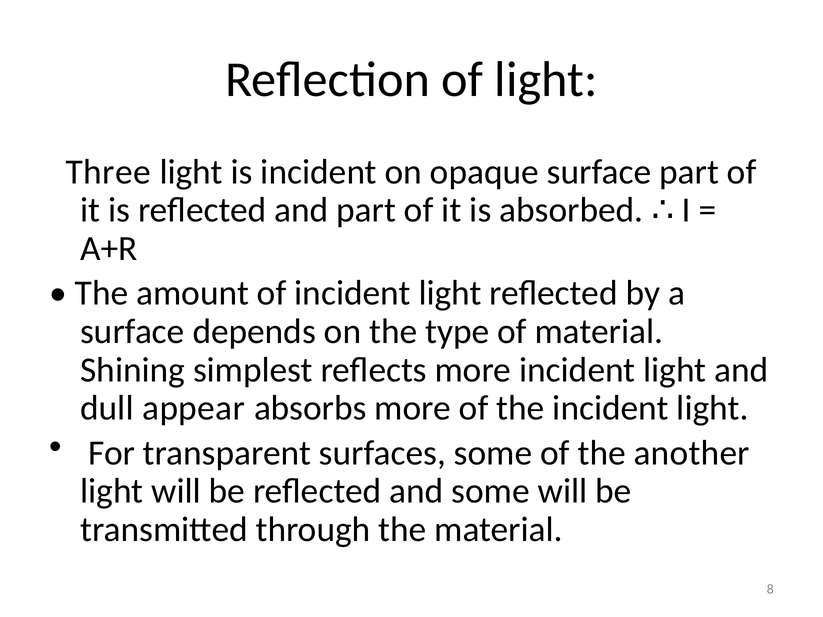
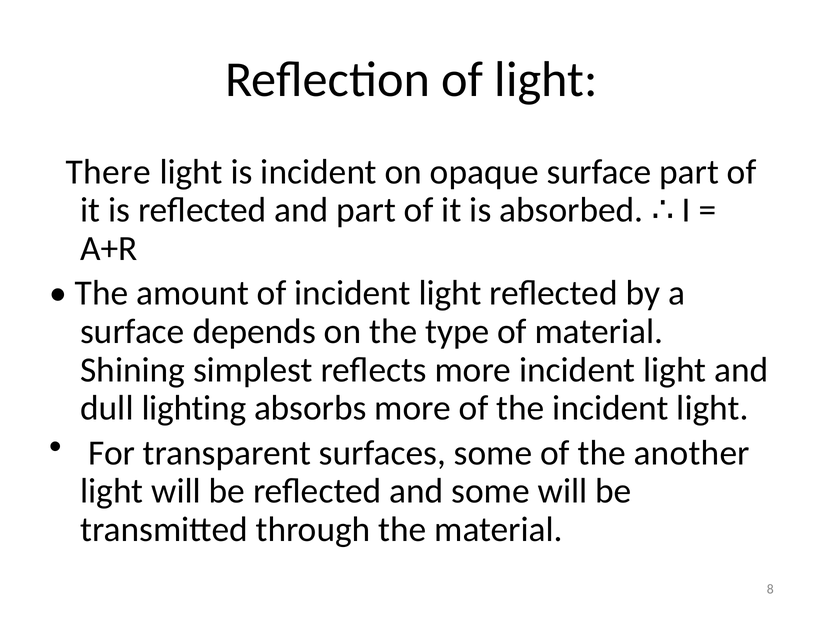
Three: Three -> There
appear: appear -> lighting
